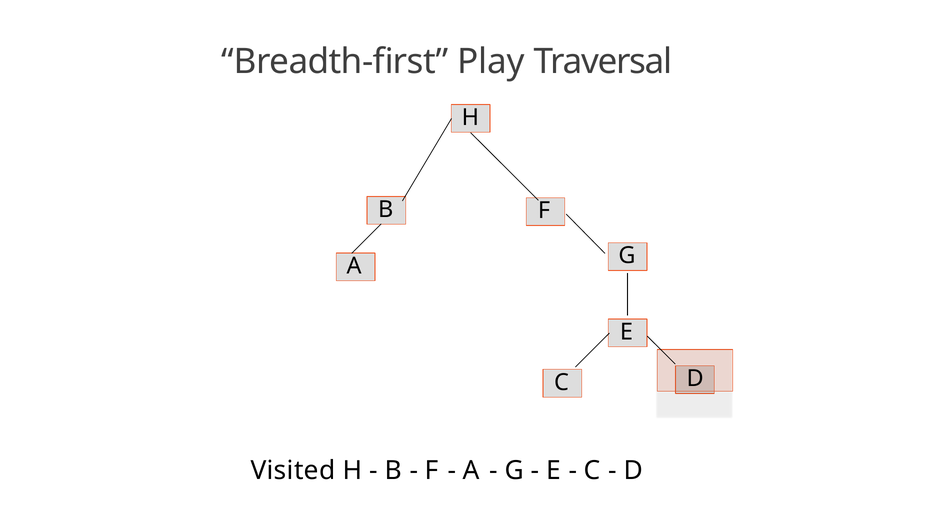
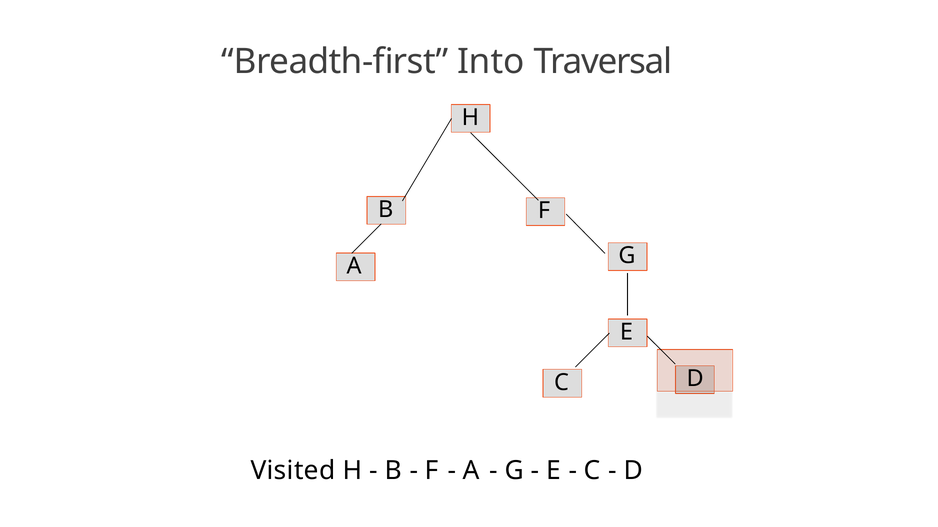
Play: Play -> Into
